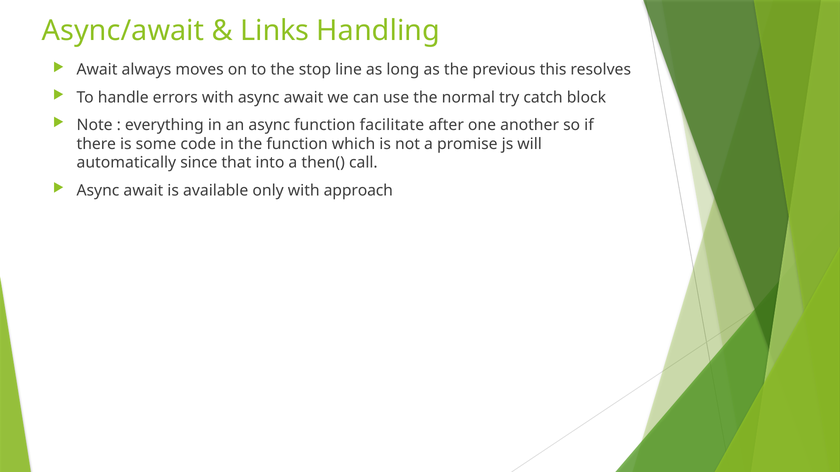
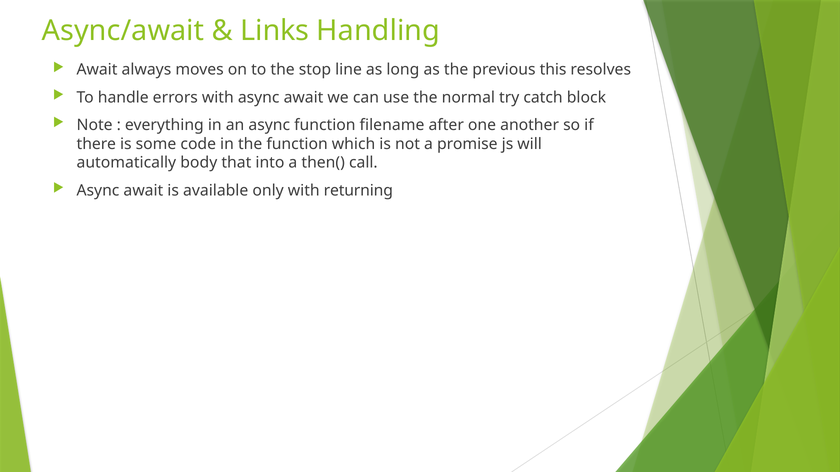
facilitate: facilitate -> filename
since: since -> body
approach: approach -> returning
